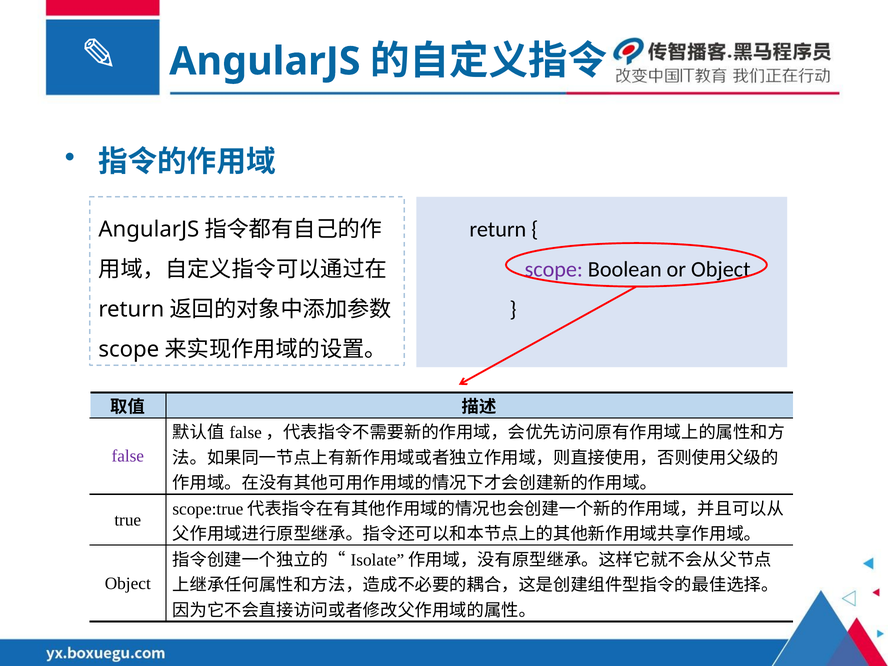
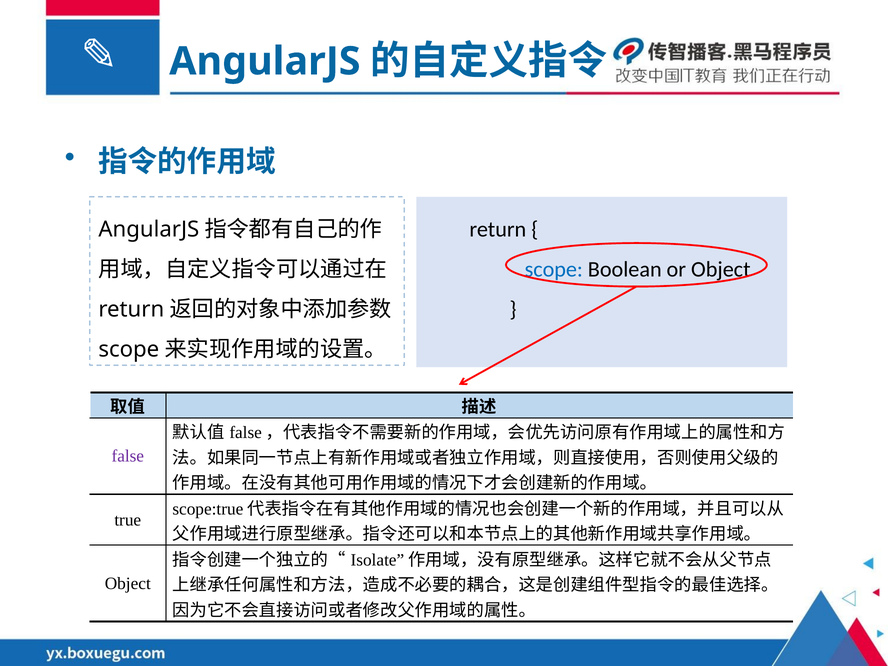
scope colour: purple -> blue
